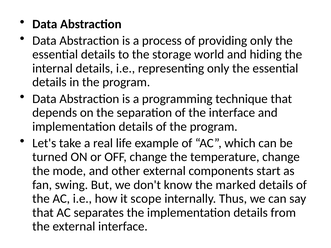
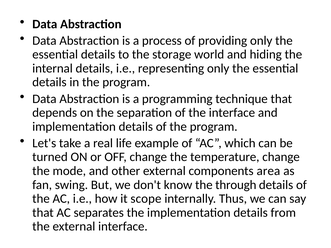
start: start -> area
marked: marked -> through
